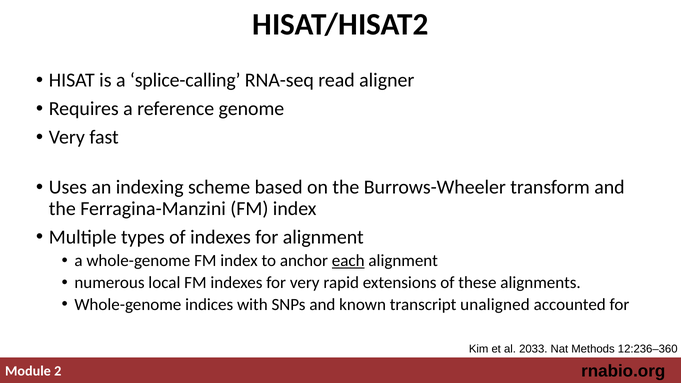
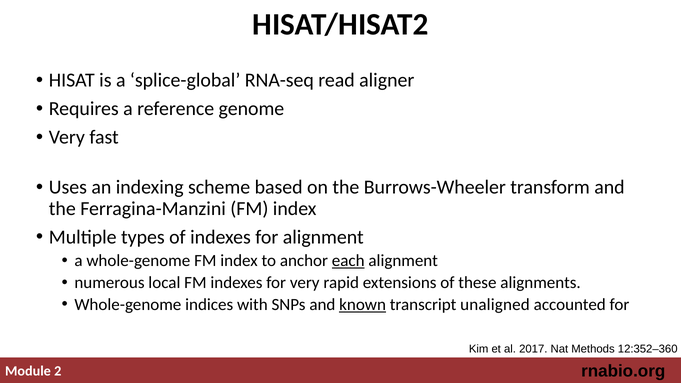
splice-calling: splice-calling -> splice-global
known underline: none -> present
2033: 2033 -> 2017
12:236–360: 12:236–360 -> 12:352–360
